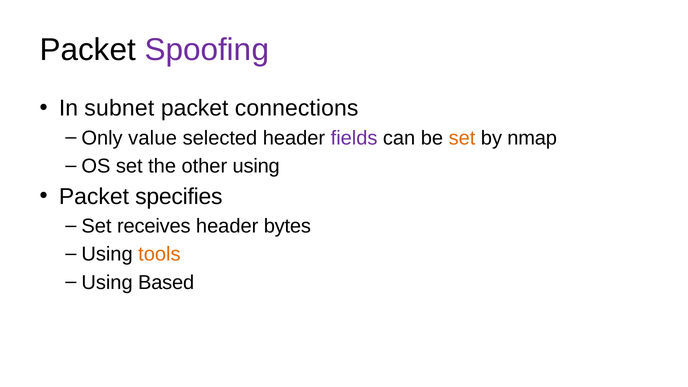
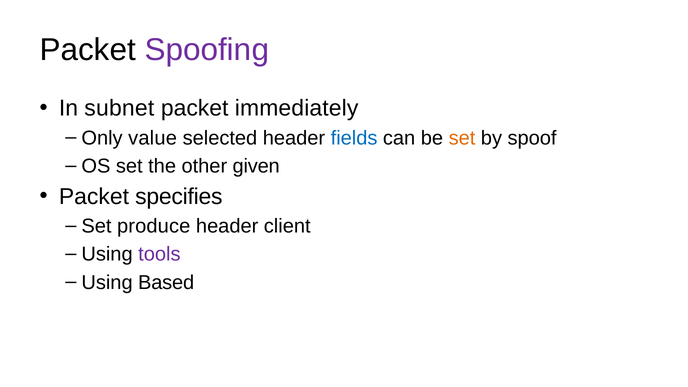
connections: connections -> immediately
fields colour: purple -> blue
nmap: nmap -> spoof
other using: using -> given
receives: receives -> produce
bytes: bytes -> client
tools colour: orange -> purple
